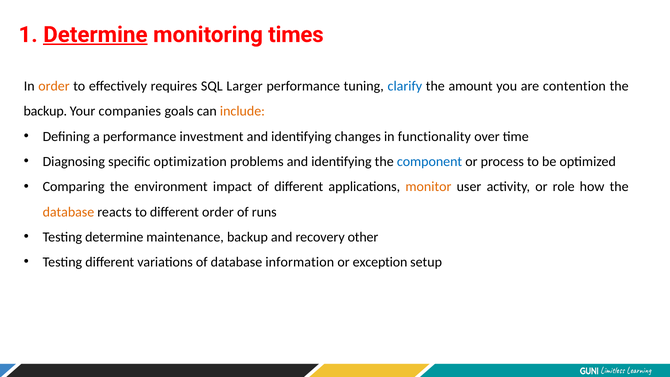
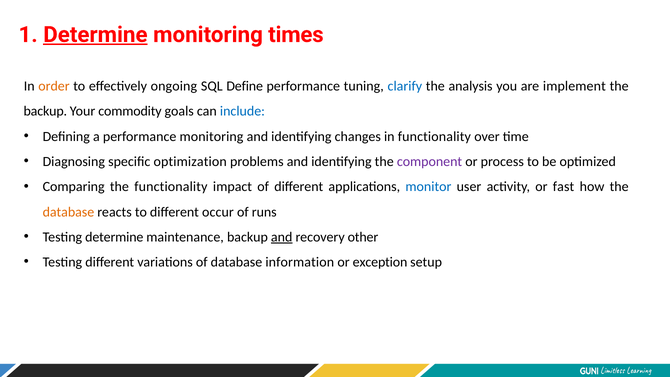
requires: requires -> ongoing
Larger: Larger -> Define
amount: amount -> analysis
contention: contention -> implement
companies: companies -> commodity
include colour: orange -> blue
performance investment: investment -> monitoring
component colour: blue -> purple
the environment: environment -> functionality
monitor colour: orange -> blue
role: role -> fast
different order: order -> occur
and at (282, 237) underline: none -> present
